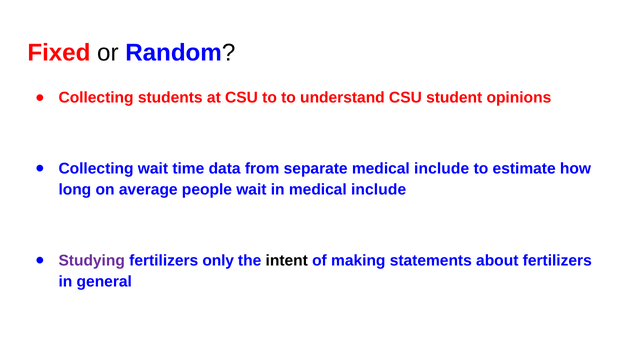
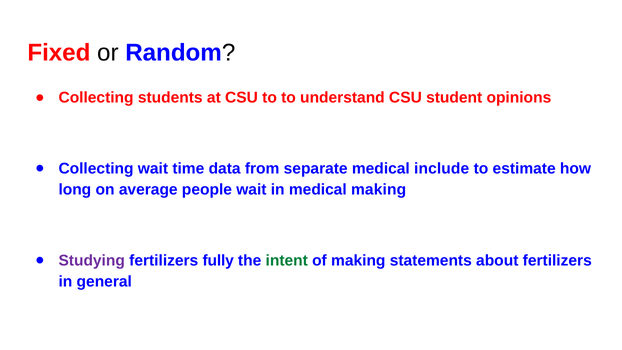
in medical include: include -> making
only: only -> fully
intent colour: black -> green
